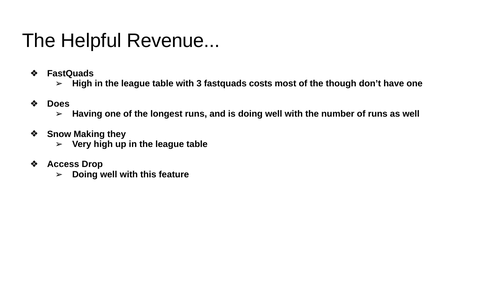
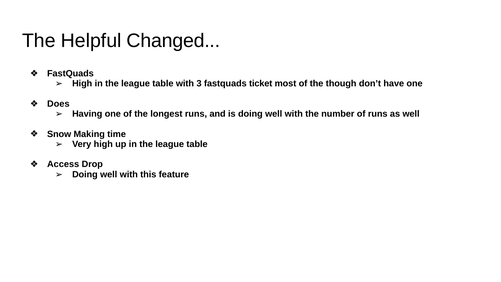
Revenue: Revenue -> Changed
costs: costs -> ticket
they: they -> time
